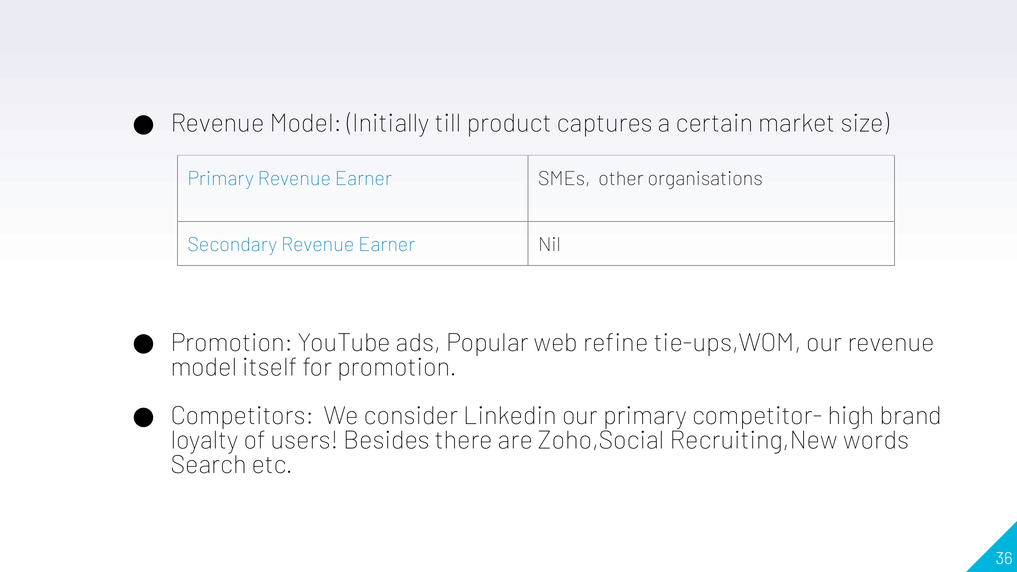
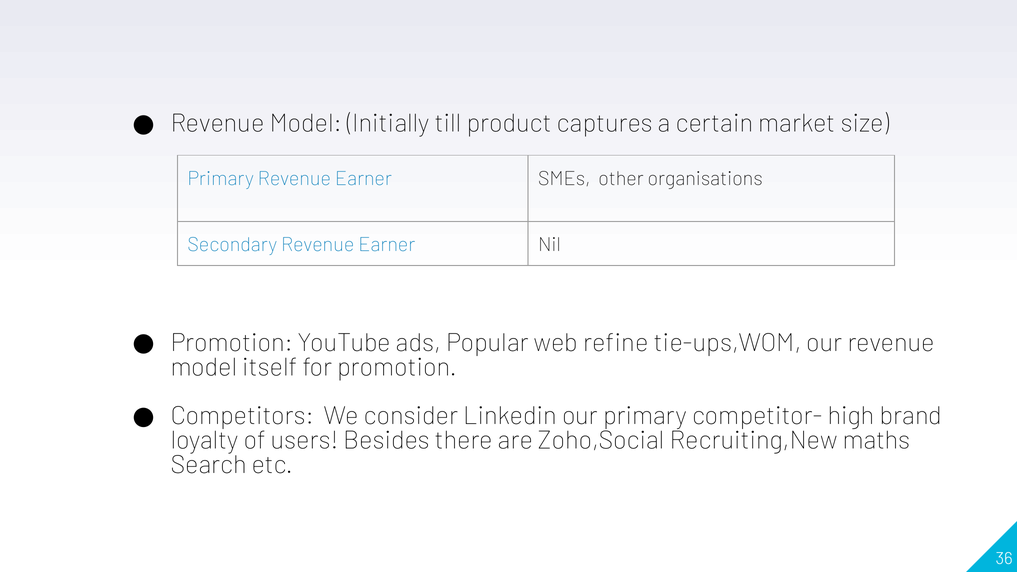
words: words -> maths
